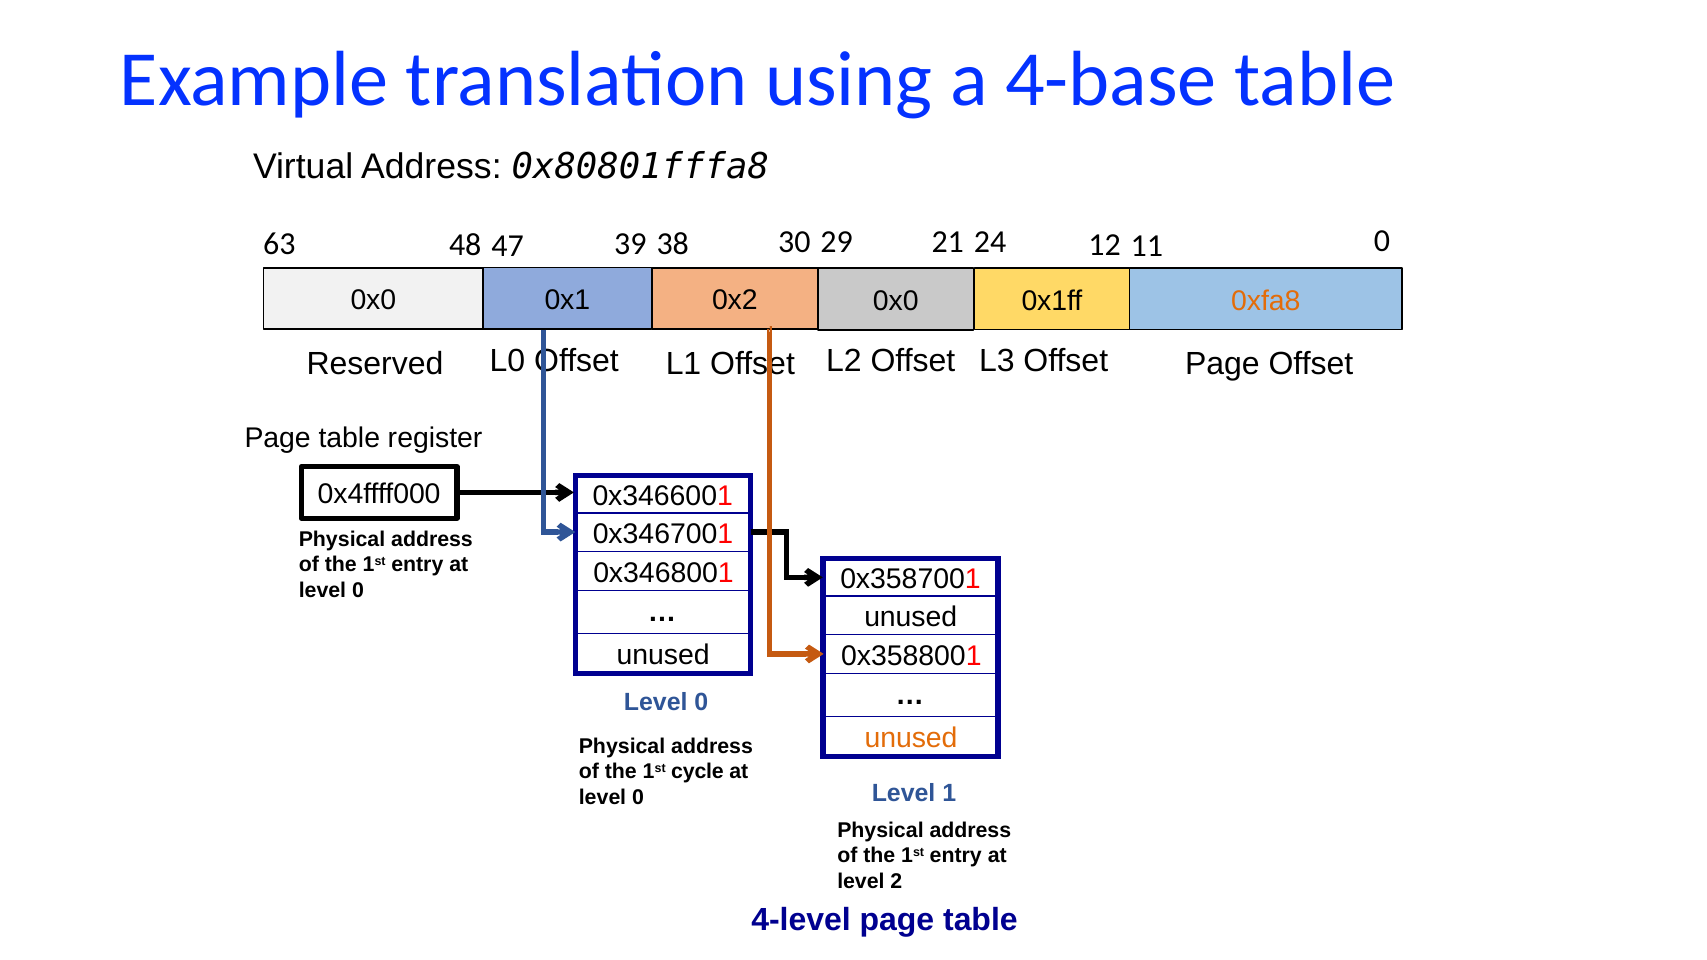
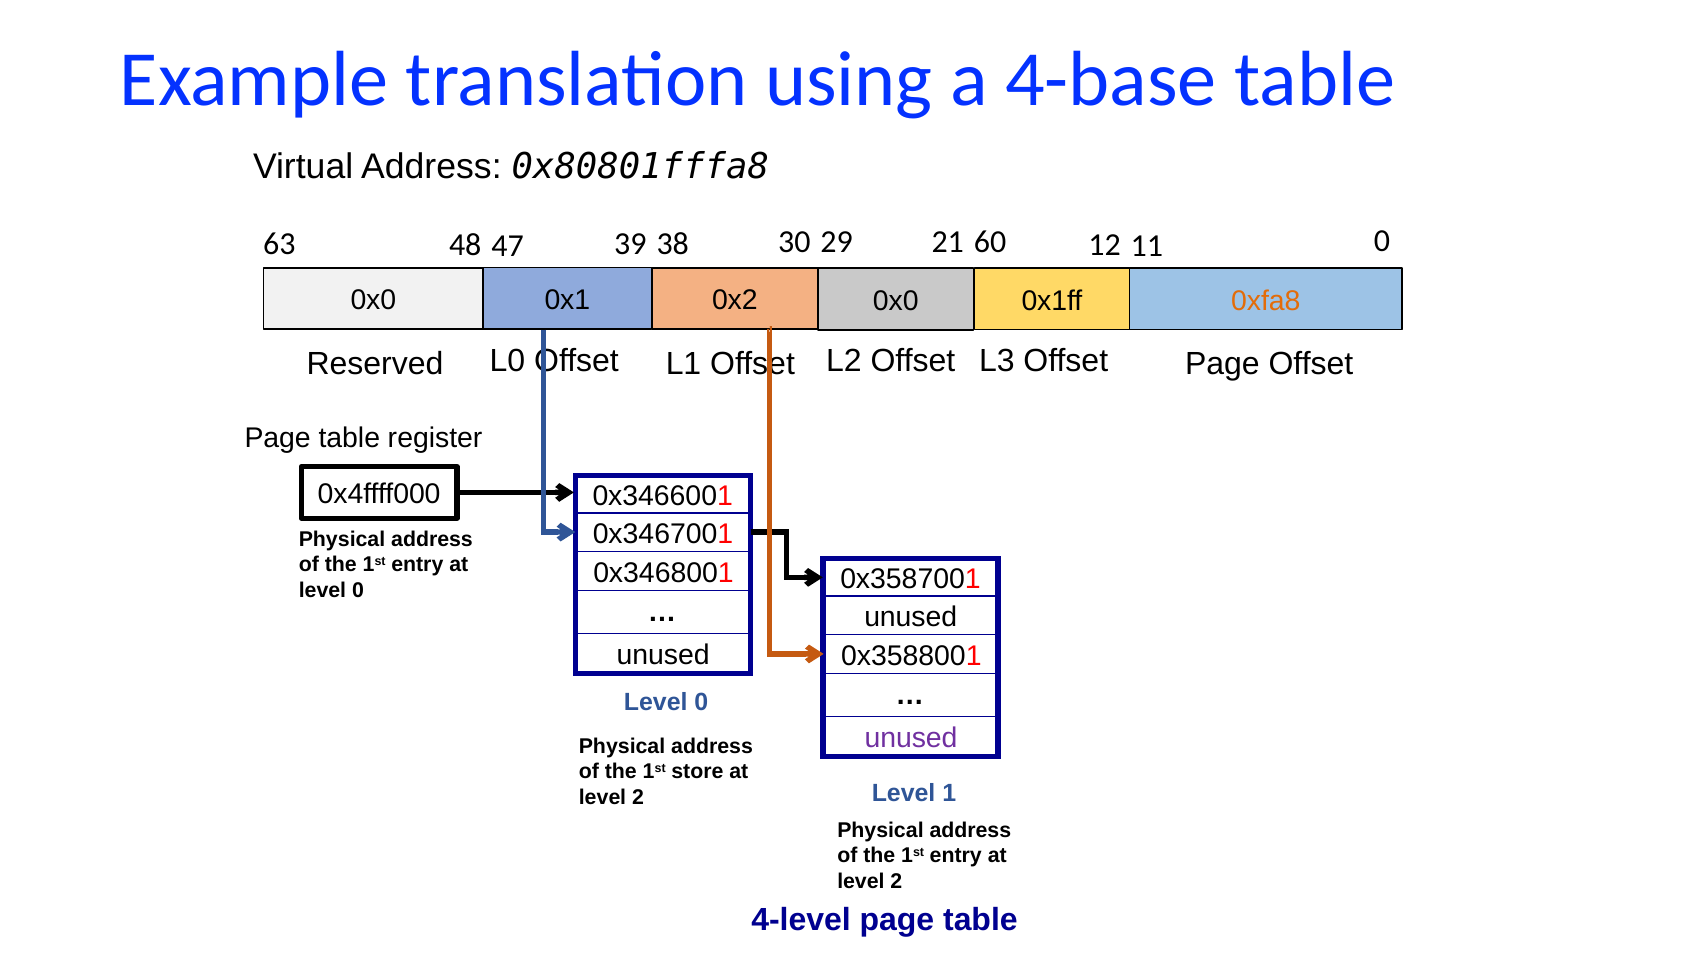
24: 24 -> 60
unused at (911, 738) colour: orange -> purple
cycle: cycle -> store
0 at (638, 797): 0 -> 2
